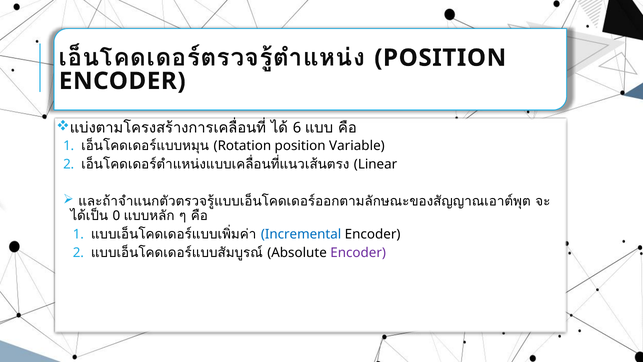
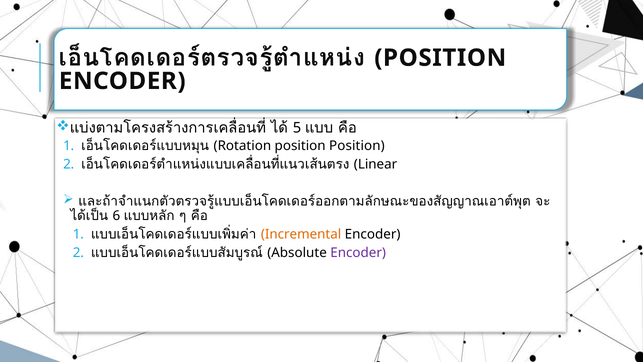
6: 6 -> 5
position Variable: Variable -> Position
0: 0 -> 6
Incremental colour: blue -> orange
